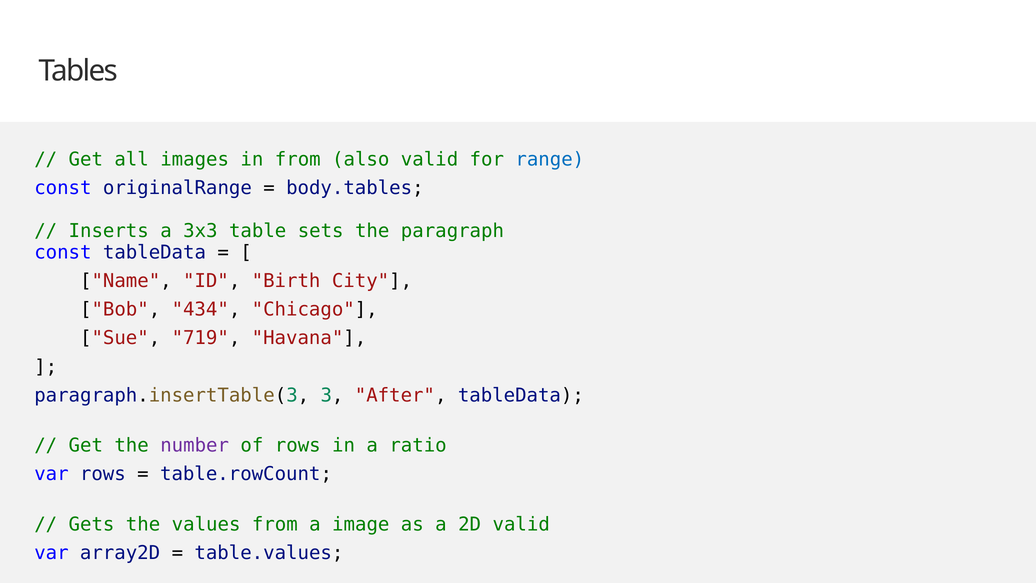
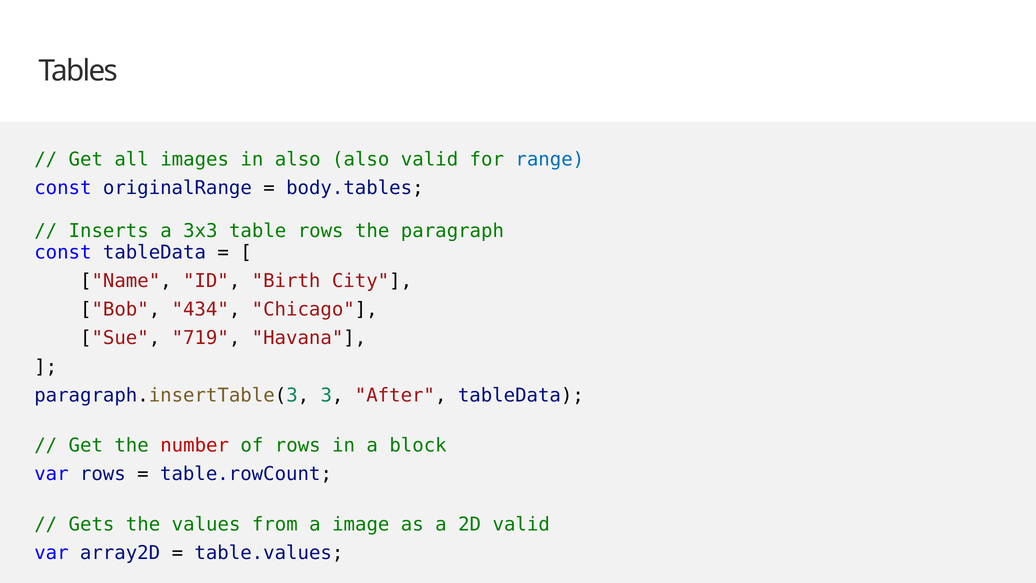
in from: from -> also
table sets: sets -> rows
number colour: purple -> red
ratio: ratio -> block
